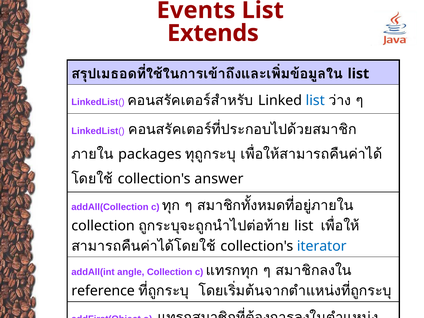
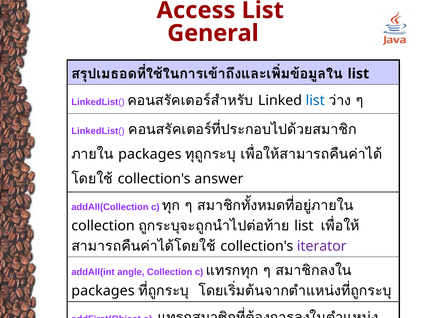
Events: Events -> Access
Extends: Extends -> General
iterator colour: blue -> purple
reference at (103, 291): reference -> packages
